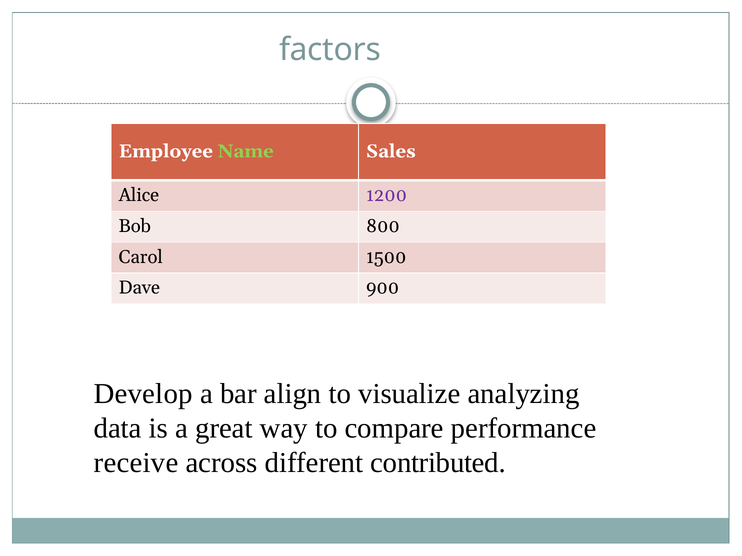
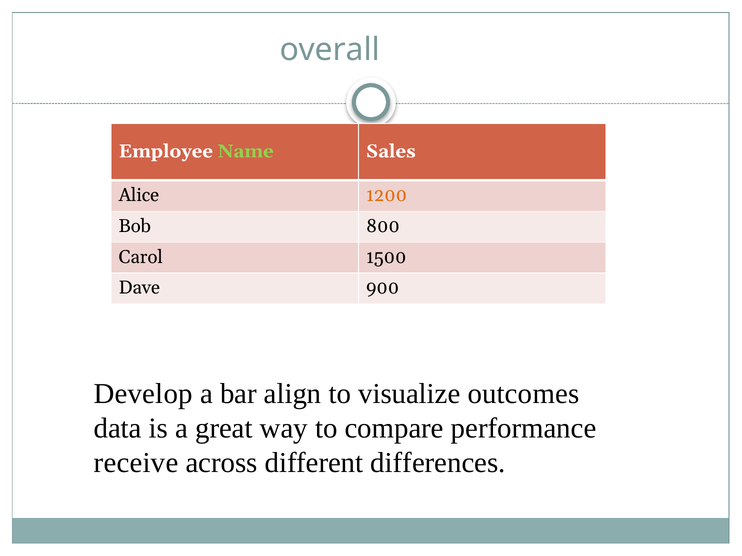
factors: factors -> overall
1200 colour: purple -> orange
analyzing: analyzing -> outcomes
contributed: contributed -> differences
